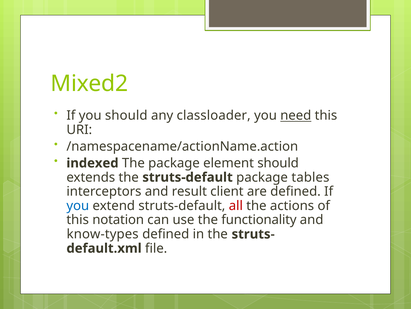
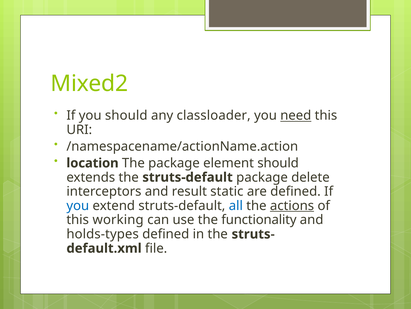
indexed: indexed -> location
tables: tables -> delete
client: client -> static
all colour: red -> blue
actions underline: none -> present
notation: notation -> working
know-types: know-types -> holds-types
